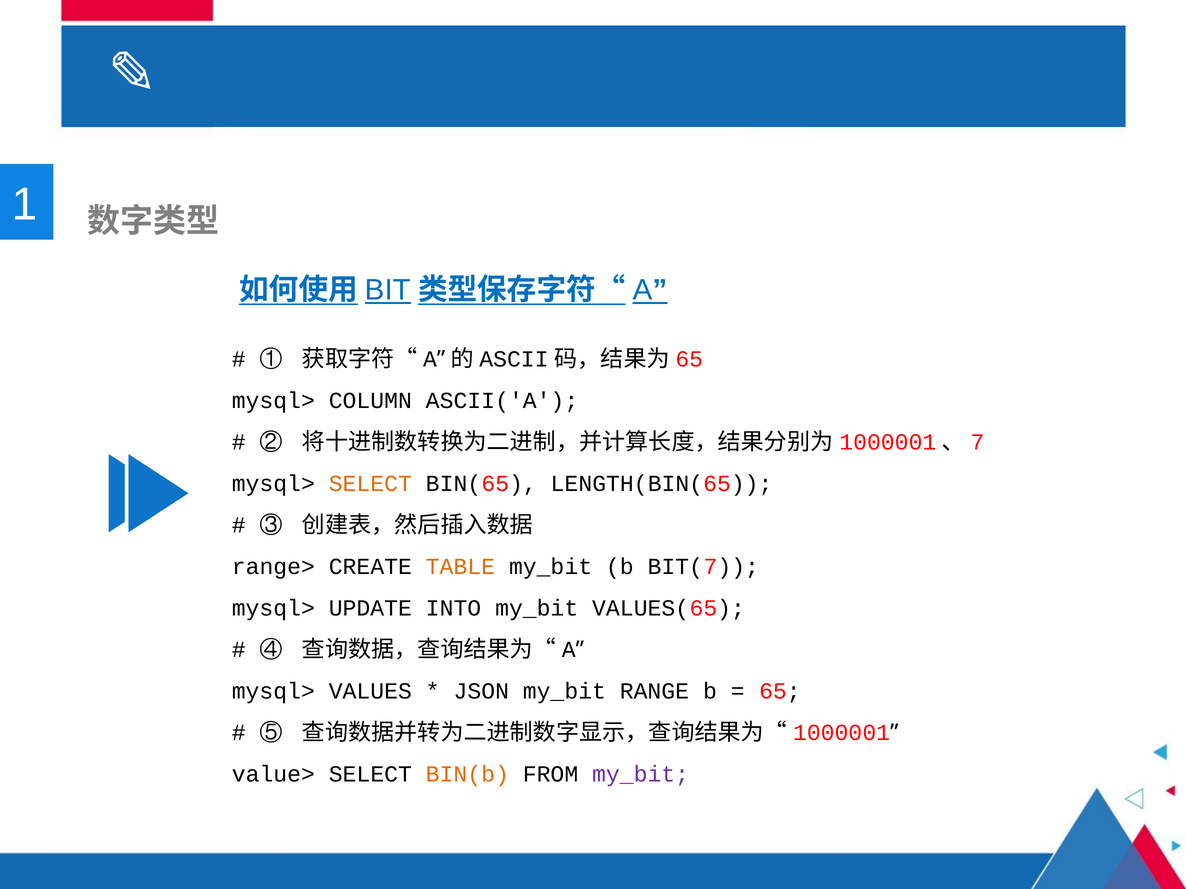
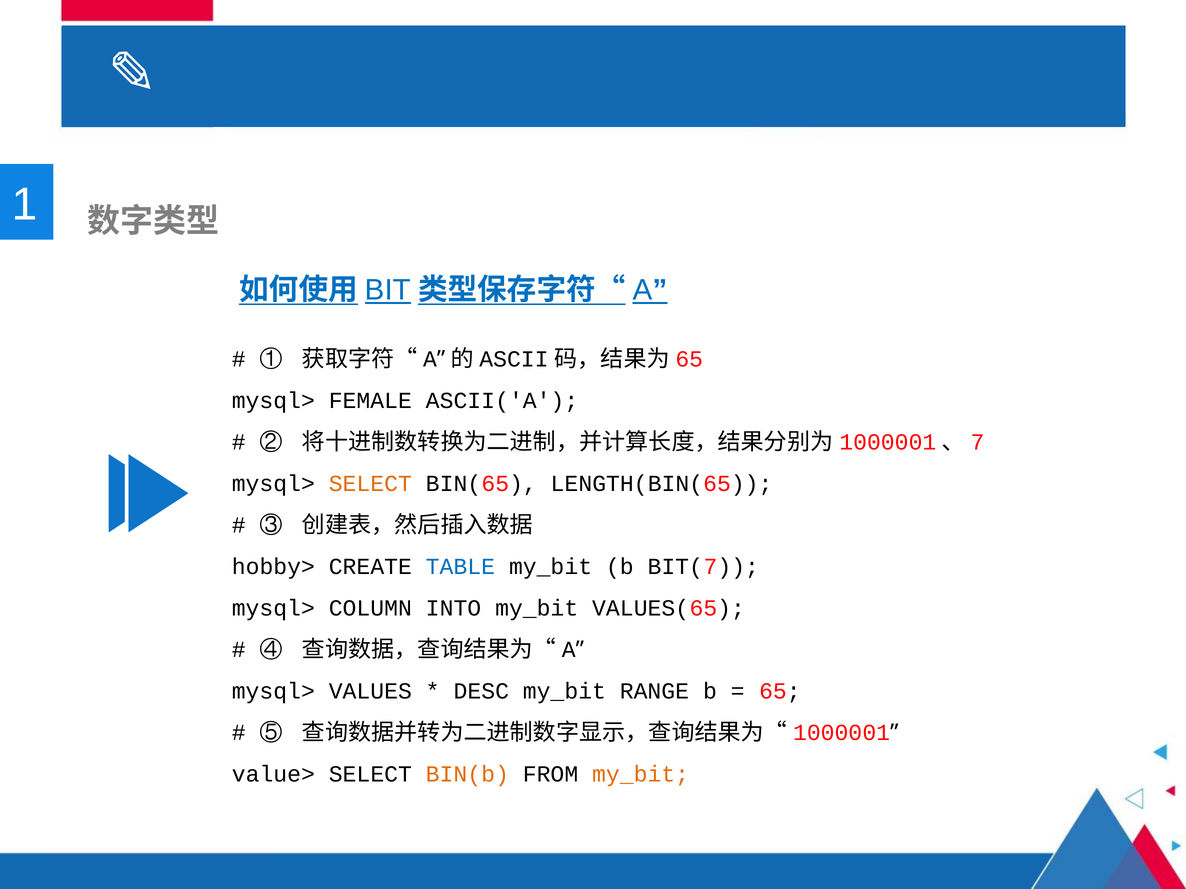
COLUMN: COLUMN -> FEMALE
range>: range> -> hobby>
TABLE colour: orange -> blue
UPDATE: UPDATE -> COLUMN
JSON: JSON -> DESC
my_bit at (641, 774) colour: purple -> orange
